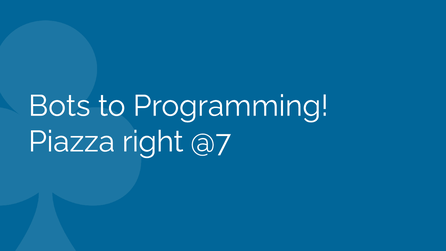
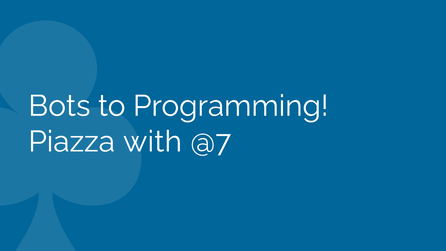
right: right -> with
